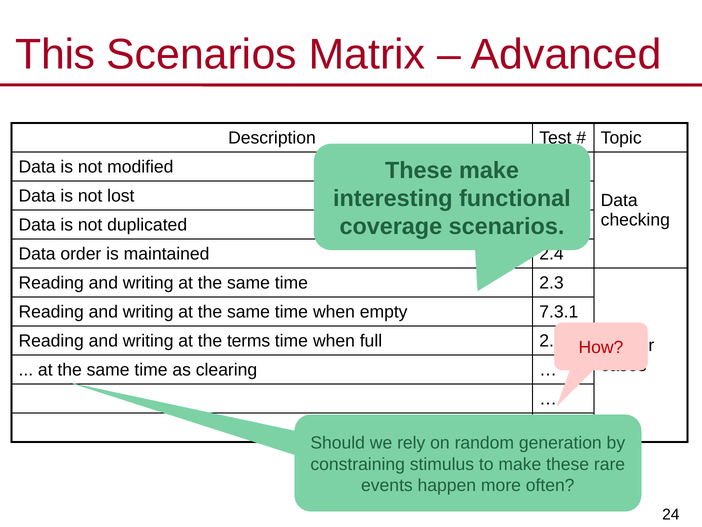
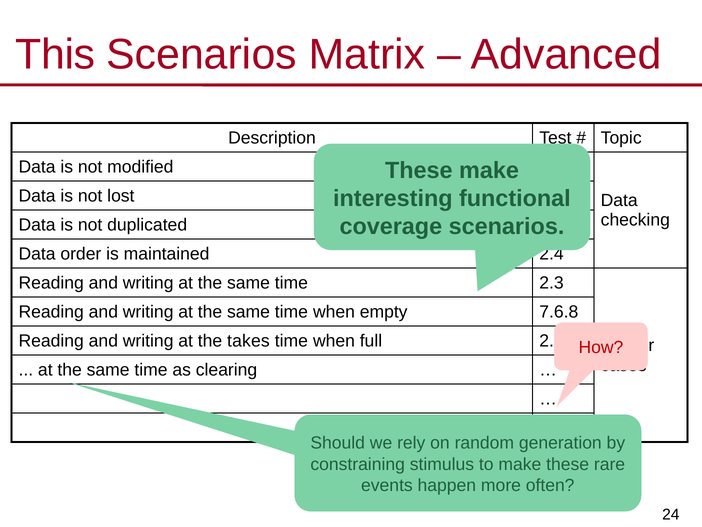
7.3.1: 7.3.1 -> 7.6.8
terms: terms -> takes
